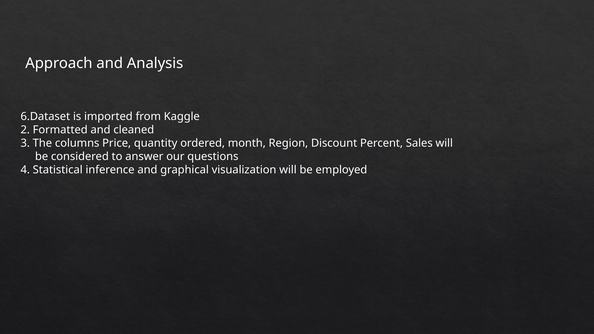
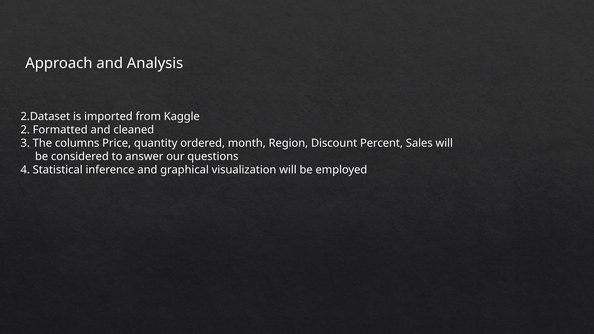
6.Dataset: 6.Dataset -> 2.Dataset
